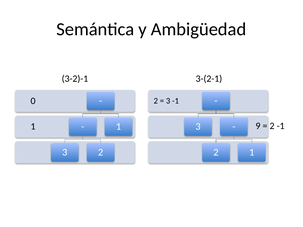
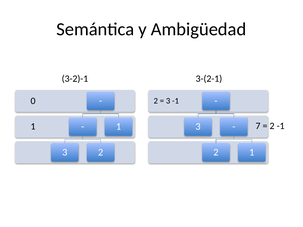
9: 9 -> 7
